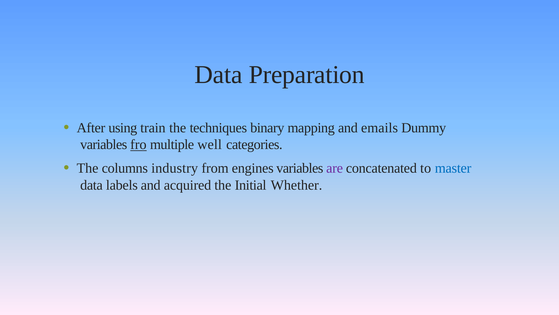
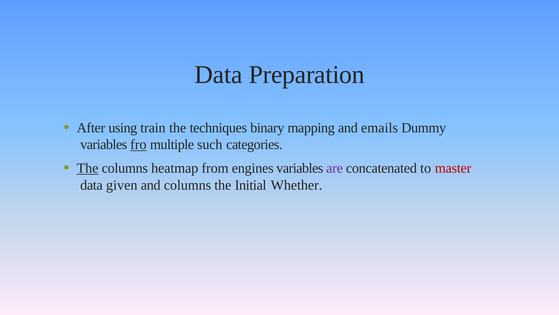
well: well -> such
The at (88, 168) underline: none -> present
industry: industry -> heatmap
master colour: blue -> red
labels: labels -> given
and acquired: acquired -> columns
